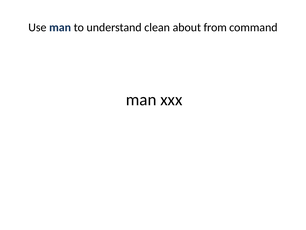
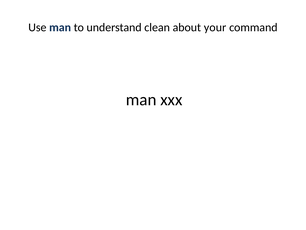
from: from -> your
